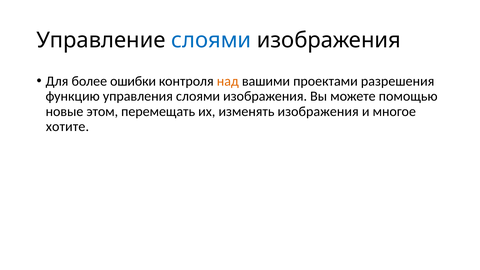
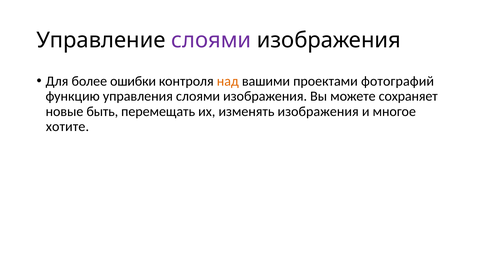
слоями at (211, 40) colour: blue -> purple
разрешения: разрешения -> фотографий
помощью: помощью -> сохраняет
этом: этом -> быть
